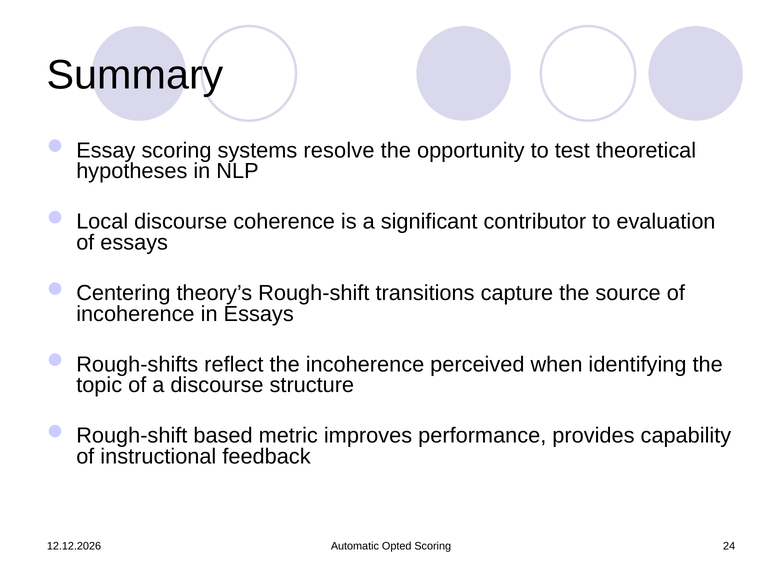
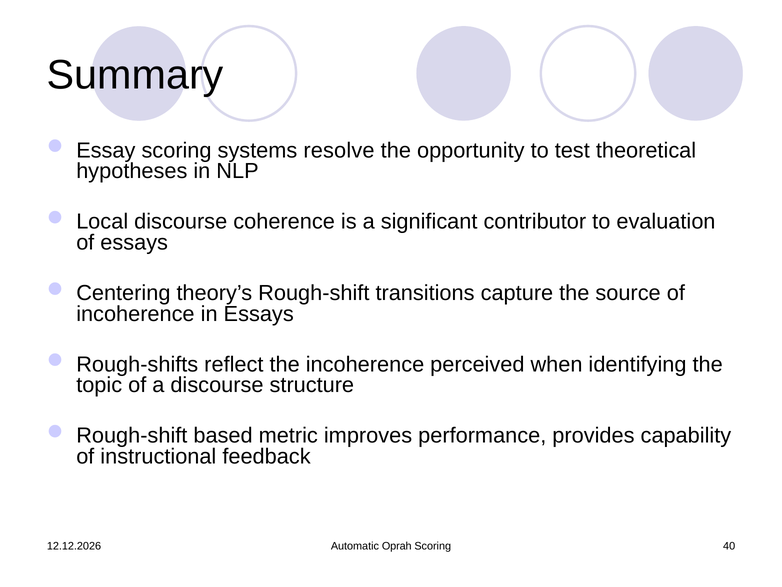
Opted: Opted -> Oprah
24: 24 -> 40
